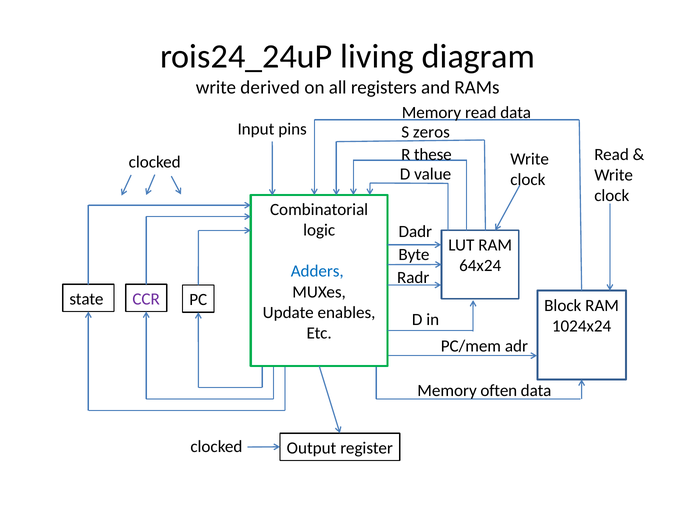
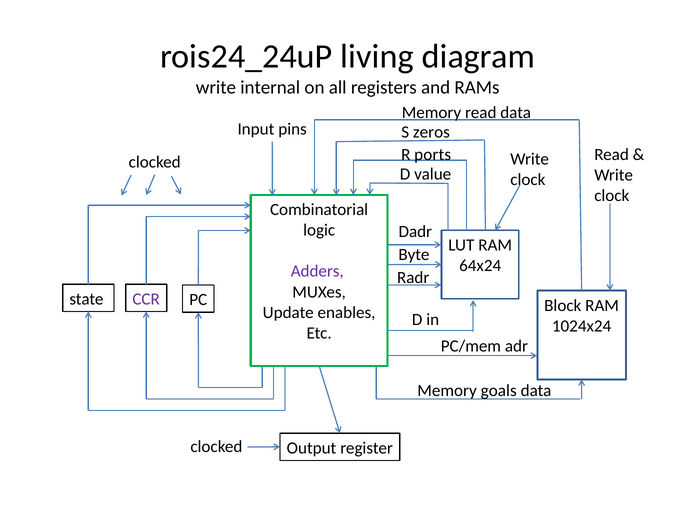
derived: derived -> internal
these: these -> ports
Adders colour: blue -> purple
often: often -> goals
